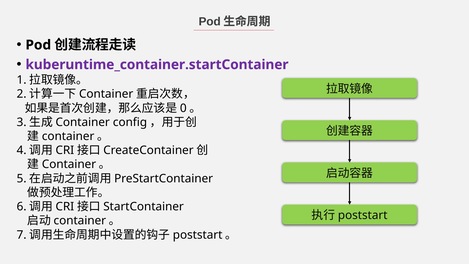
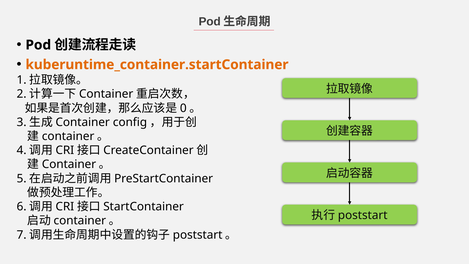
kuberuntime_container.startContainer colour: purple -> orange
